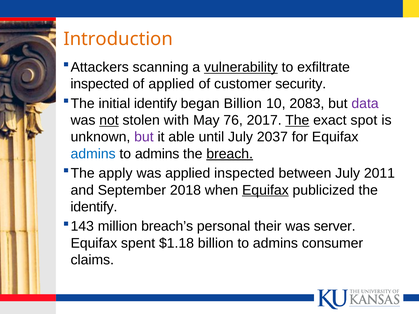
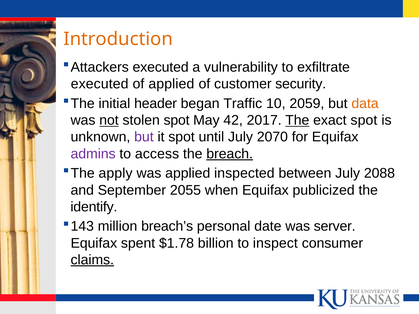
scanning at (161, 67): scanning -> executed
vulnerability underline: present -> none
inspected at (100, 84): inspected -> executed
initial identify: identify -> header
began Billion: Billion -> Traffic
2083: 2083 -> 2059
data colour: purple -> orange
stolen with: with -> spot
76: 76 -> 42
it able: able -> spot
2037: 2037 -> 2070
admins at (93, 154) colour: blue -> purple
admins at (157, 154): admins -> access
2011: 2011 -> 2088
2018: 2018 -> 2055
Equifax at (265, 190) underline: present -> none
their: their -> date
$1.18: $1.18 -> $1.78
billion to admins: admins -> inspect
claims underline: none -> present
